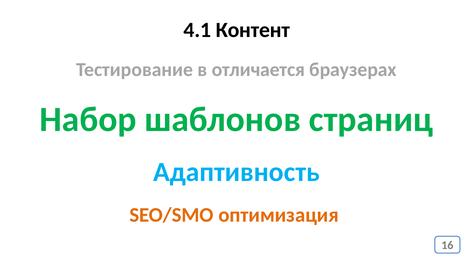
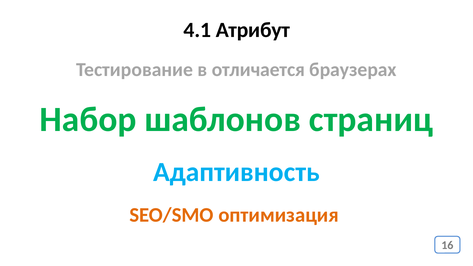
Контент: Контент -> Атрибут
